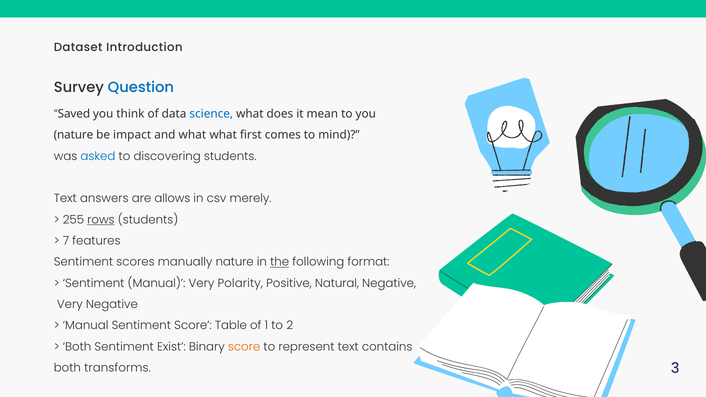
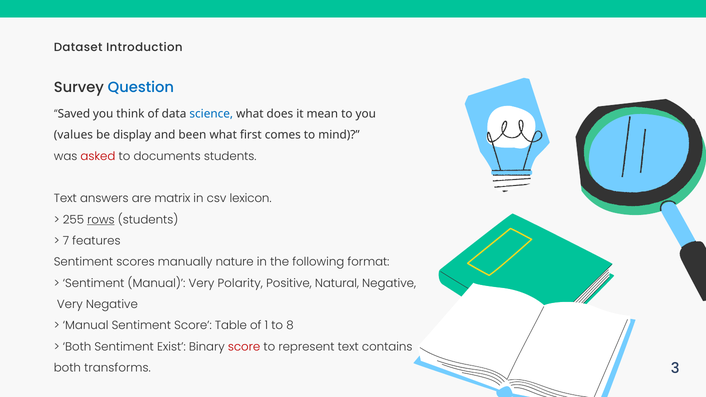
nature at (73, 135): nature -> values
impact: impact -> display
and what: what -> been
asked colour: blue -> red
discovering: discovering -> documents
allows: allows -> matrix
merely: merely -> lexicon
the underline: present -> none
2: 2 -> 8
score at (244, 347) colour: orange -> red
